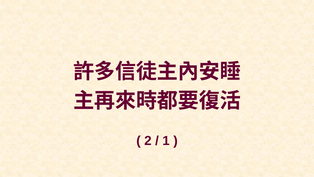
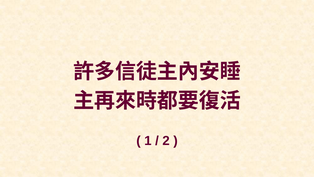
2: 2 -> 1
1: 1 -> 2
